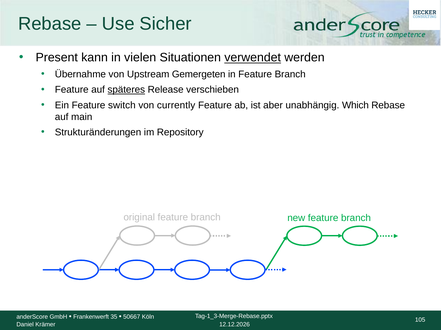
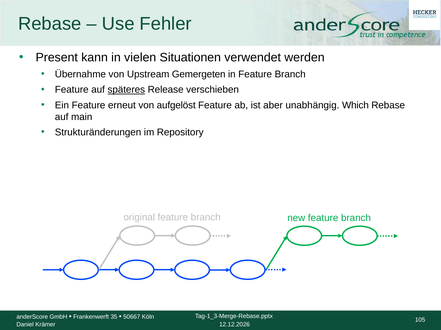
Sicher: Sicher -> Fehler
verwendet underline: present -> none
switch: switch -> erneut
currently: currently -> aufgelöst
